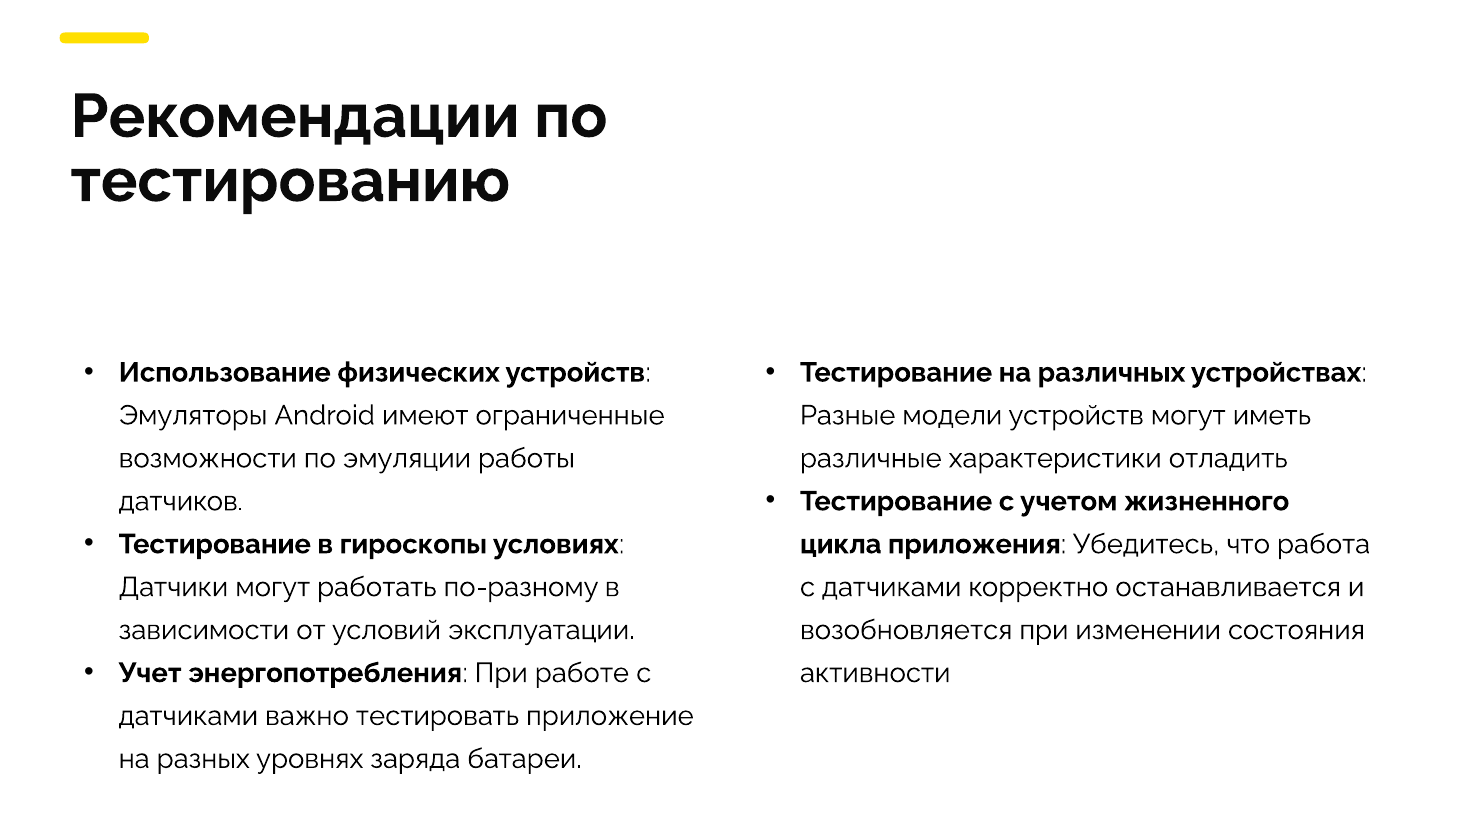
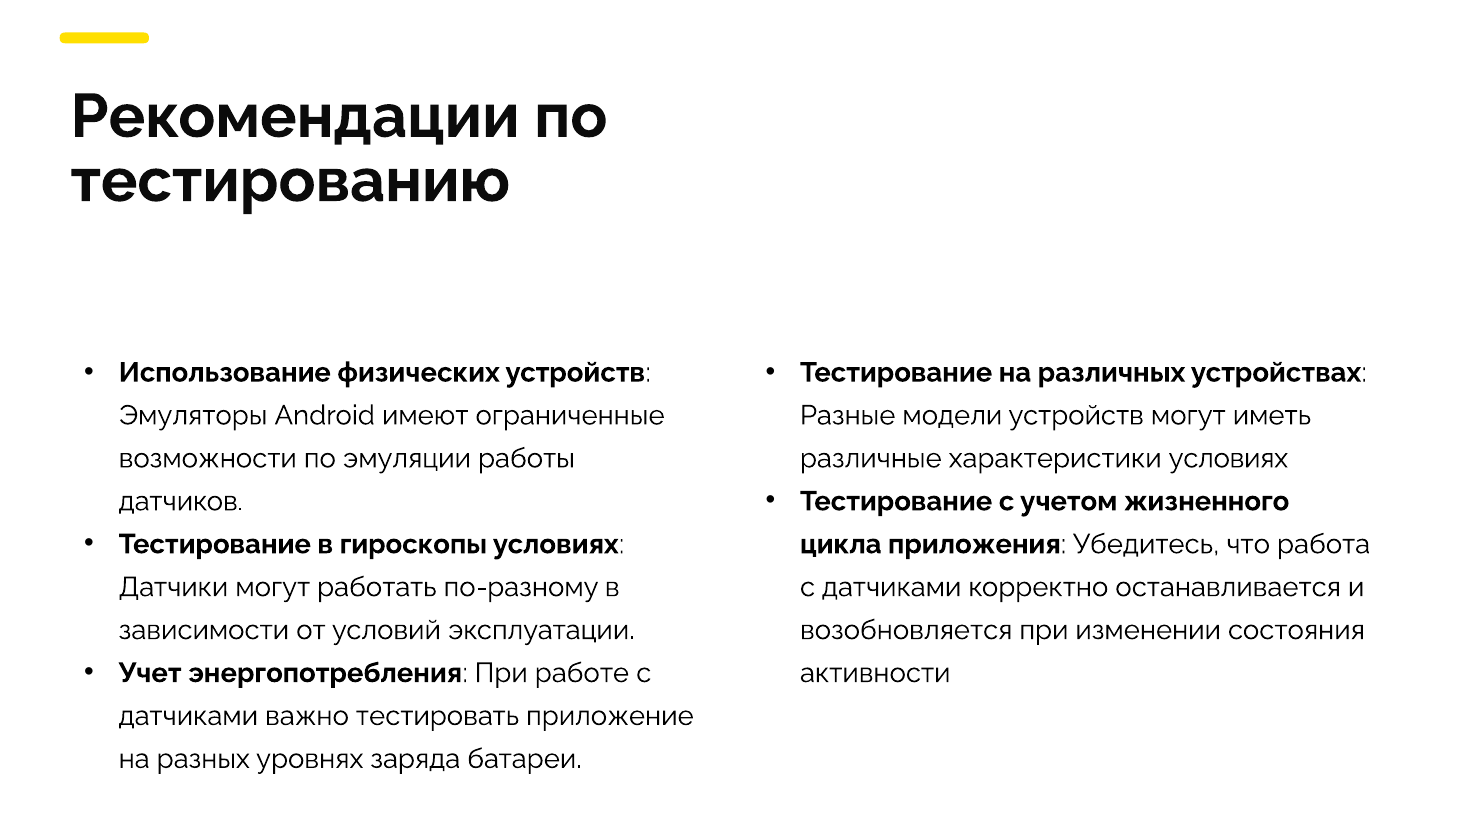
характеристики отладить: отладить -> условиях
